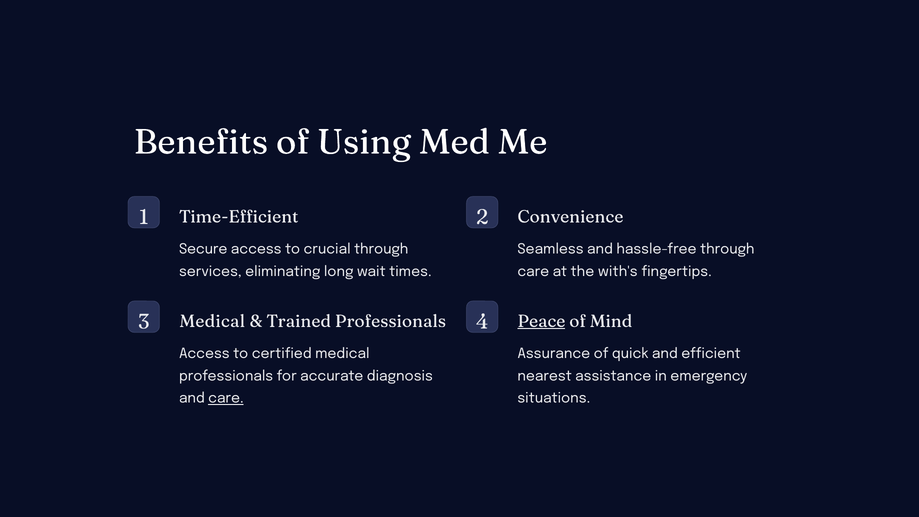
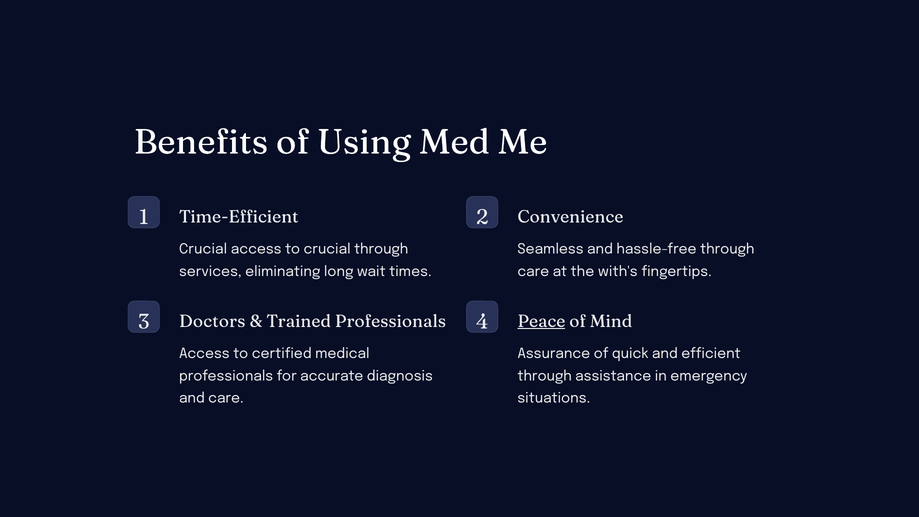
Secure at (203, 249): Secure -> Crucial
3 Medical: Medical -> Doctors
nearest at (545, 376): nearest -> through
care at (226, 398) underline: present -> none
